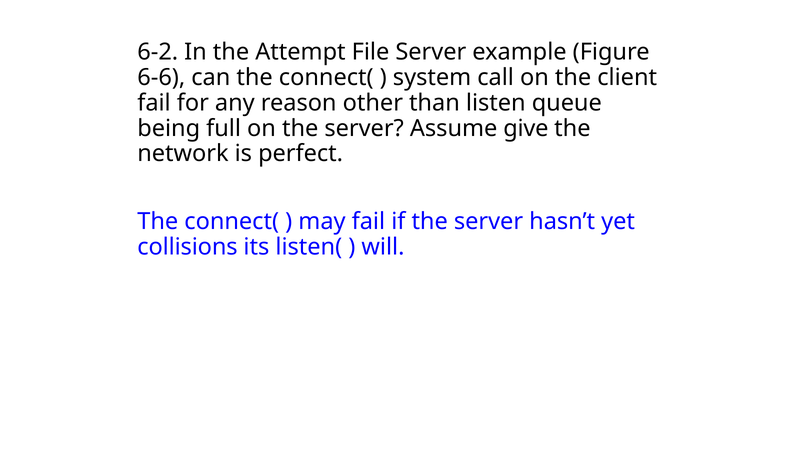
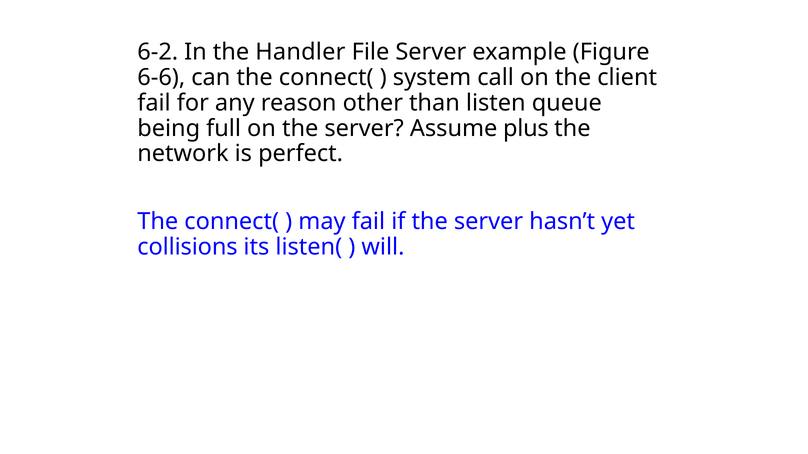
Attempt: Attempt -> Handler
give: give -> plus
